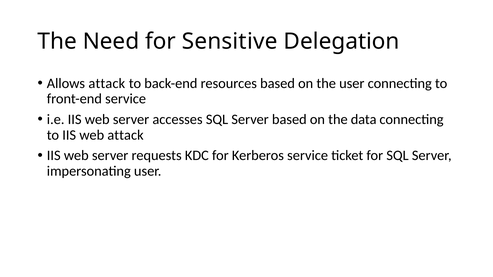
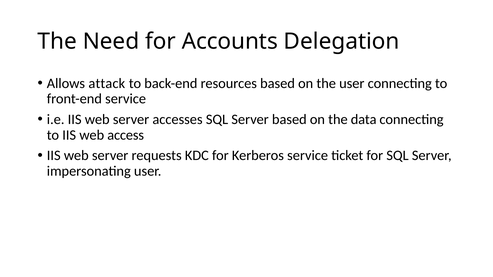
Sensitive: Sensitive -> Accounts
web attack: attack -> access
